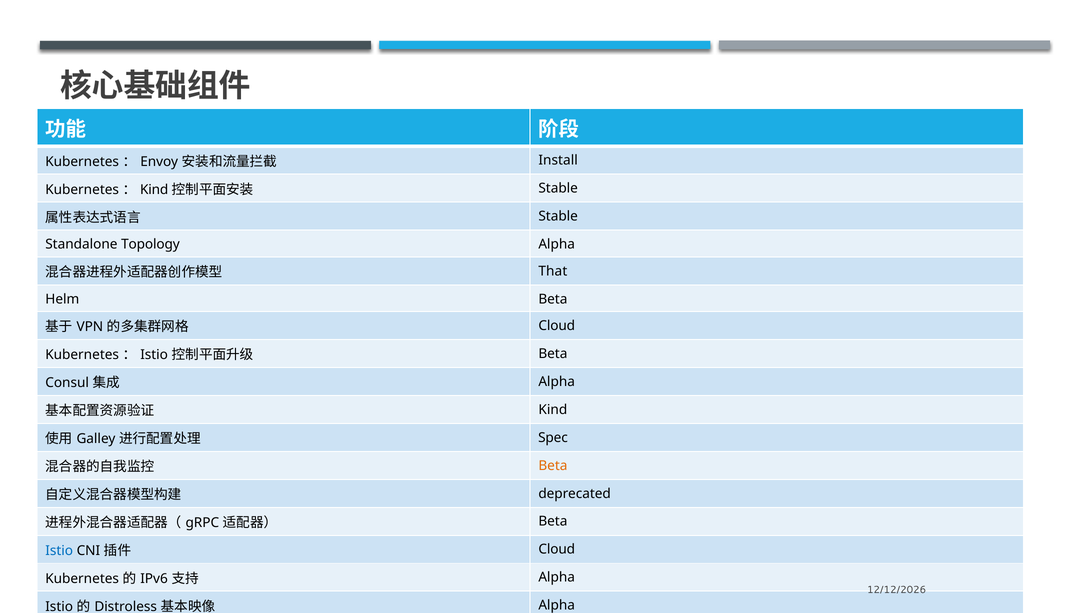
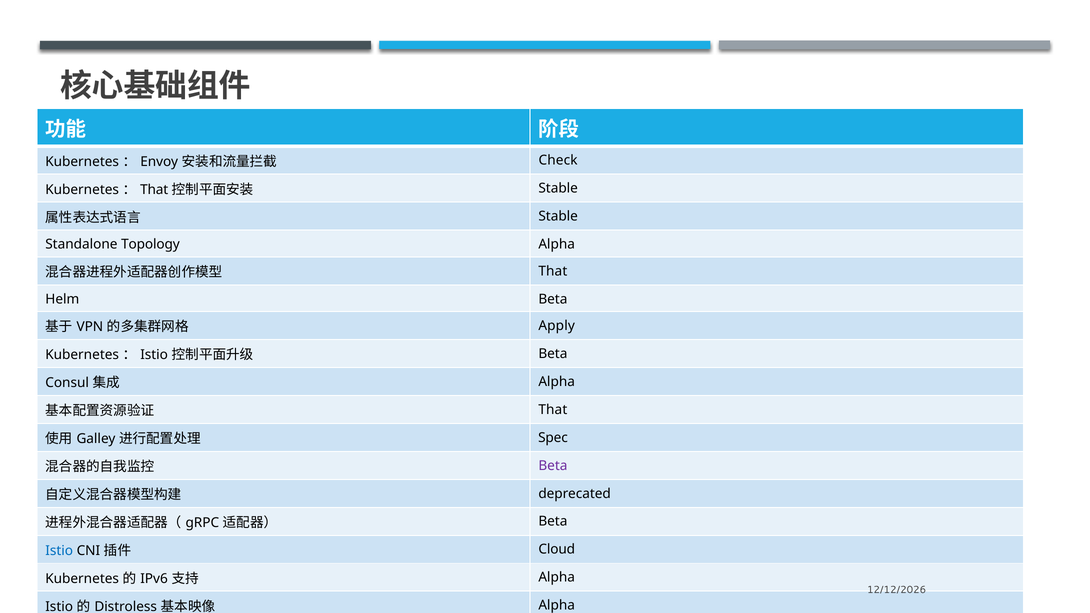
Install: Install -> Check
Kind at (154, 190): Kind -> That
Cloud at (557, 326): Cloud -> Apply
Kind at (553, 410): Kind -> That
Beta at (553, 466) colour: orange -> purple
